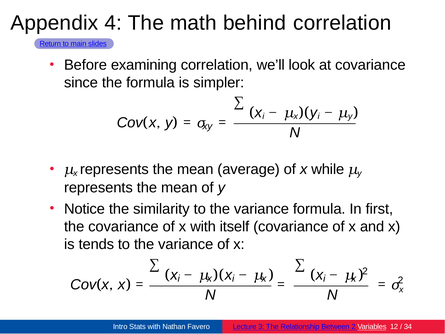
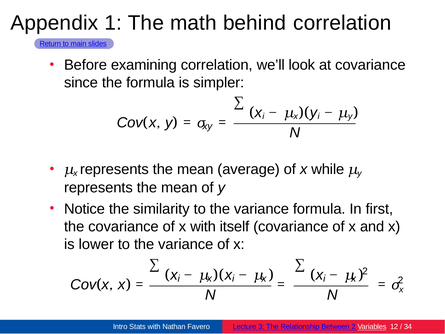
4: 4 -> 1
tends: tends -> lower
